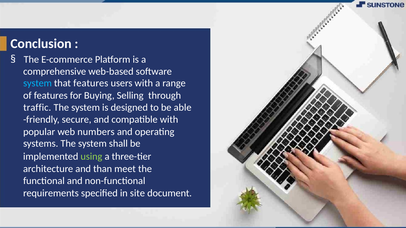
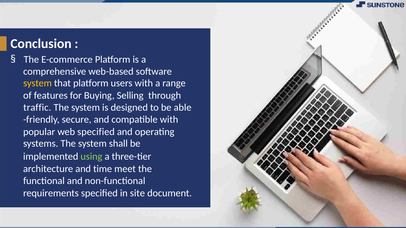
system at (37, 83) colour: light blue -> yellow
that features: features -> platform
web numbers: numbers -> specified
than: than -> time
